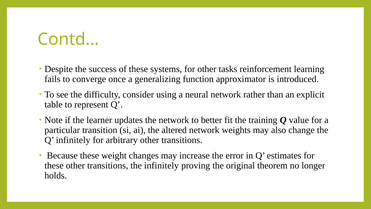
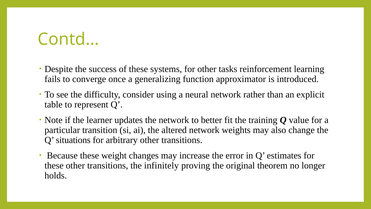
Q infinitely: infinitely -> situations
